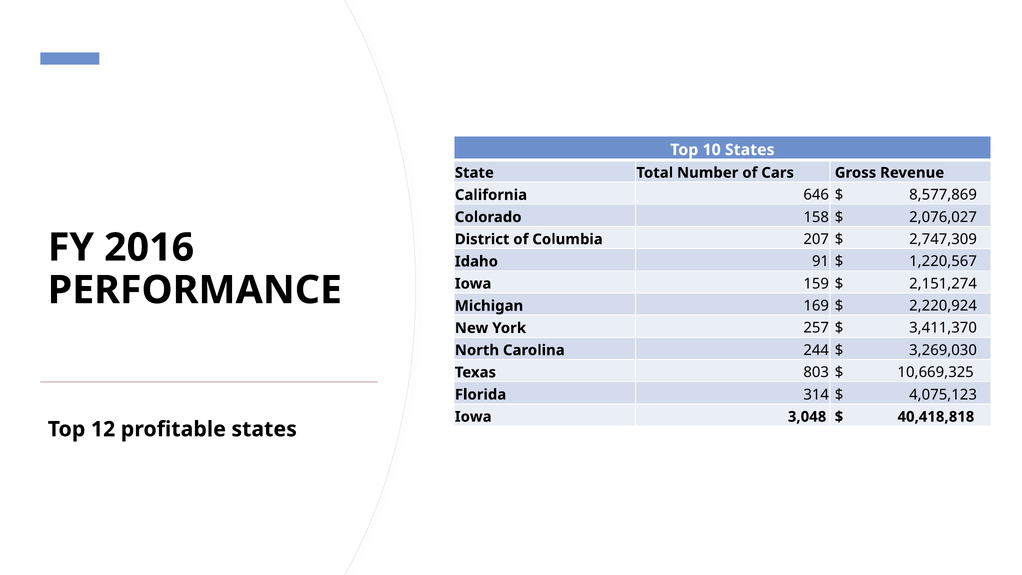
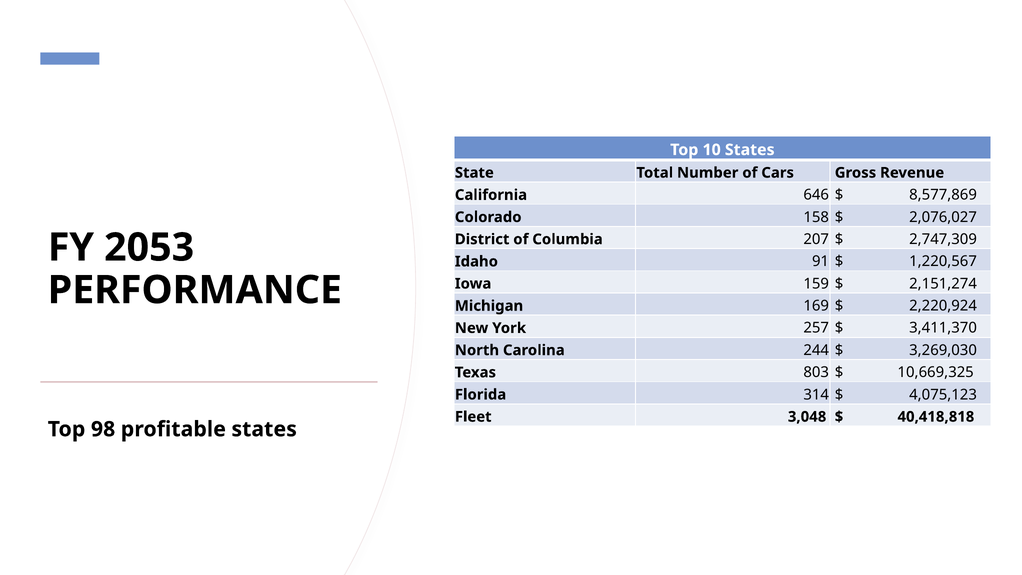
2016: 2016 -> 2053
Iowa at (473, 417): Iowa -> Fleet
12: 12 -> 98
